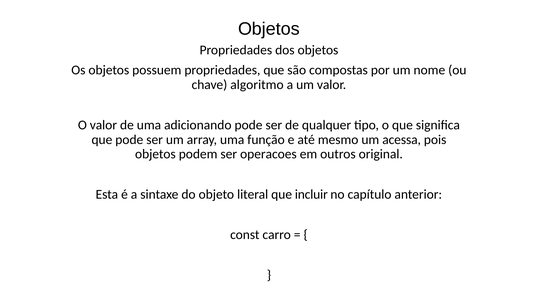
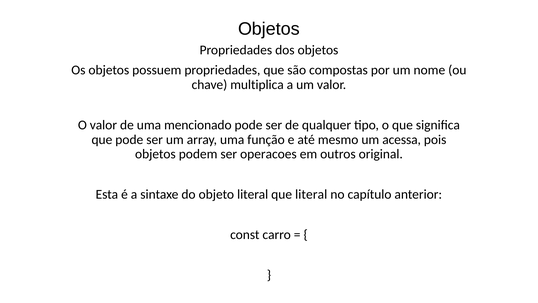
algoritmo: algoritmo -> multiplica
adicionando: adicionando -> mencionado
que incluir: incluir -> literal
